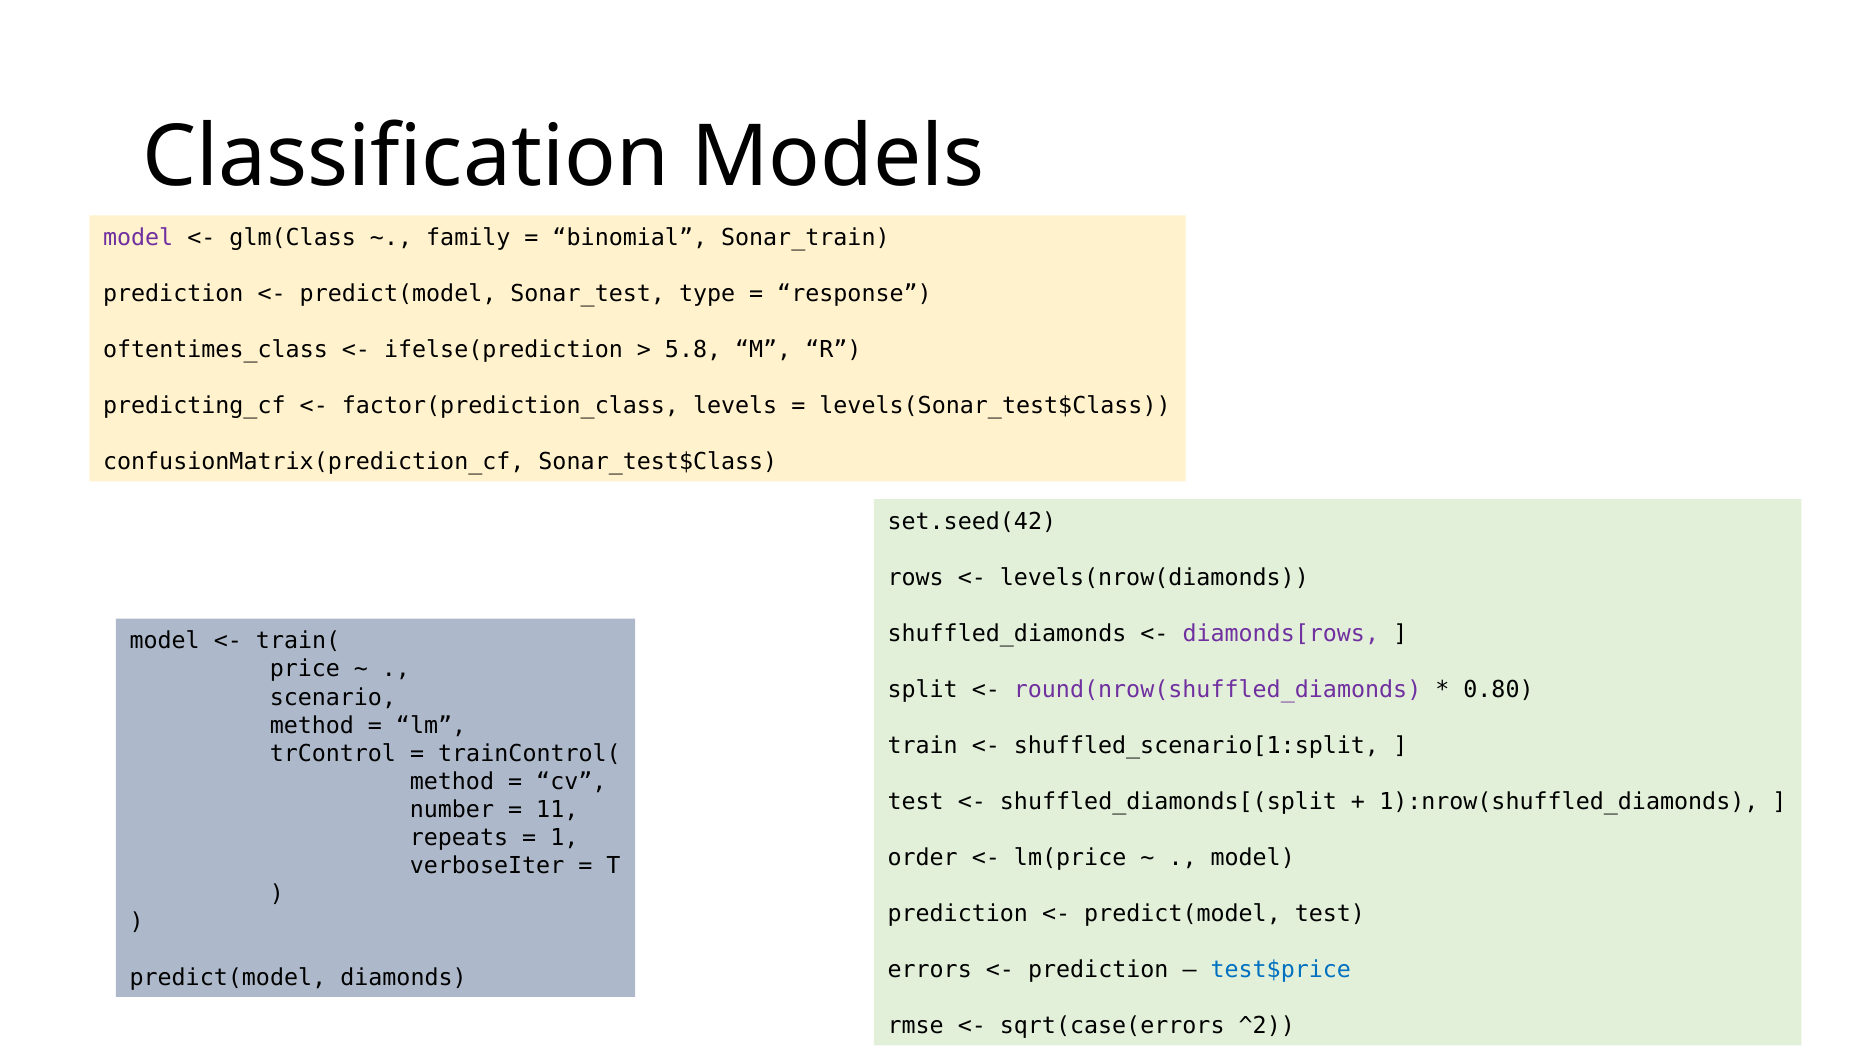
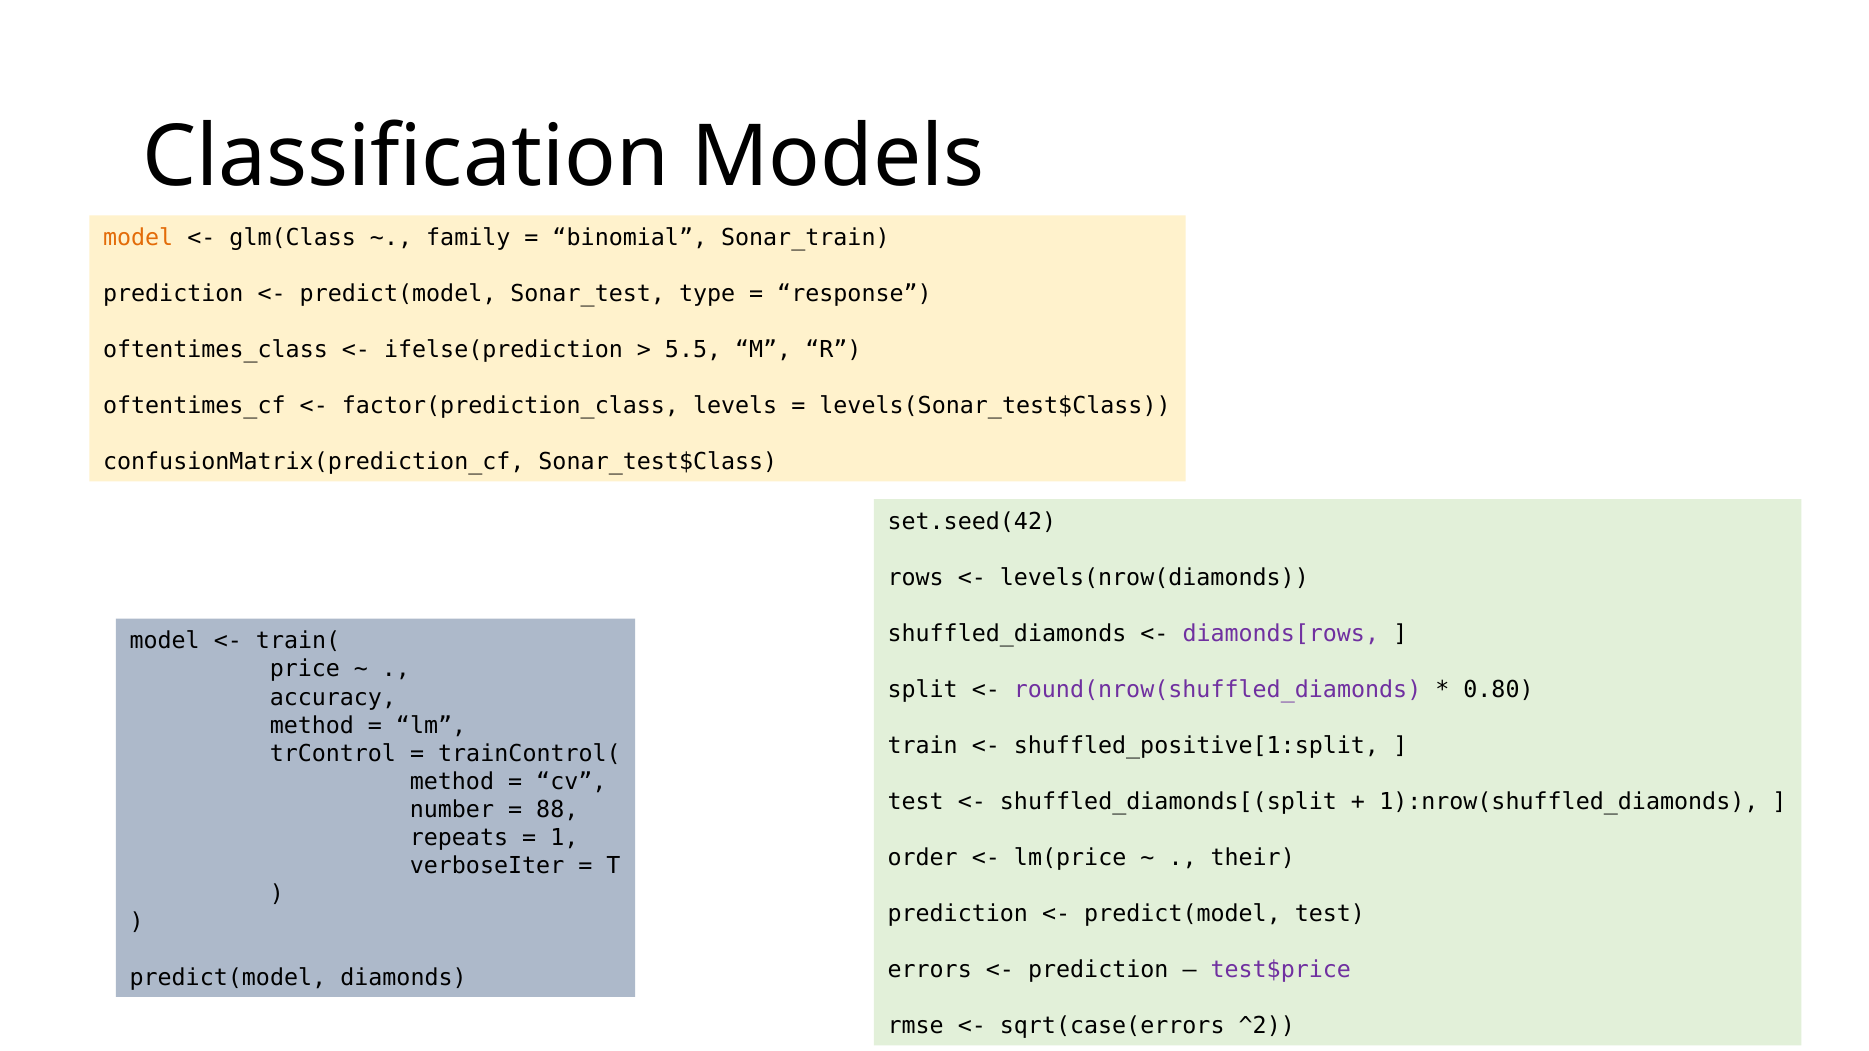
model at (138, 238) colour: purple -> orange
5.8: 5.8 -> 5.5
predicting_cf: predicting_cf -> oftentimes_cf
scenario: scenario -> accuracy
shuffled_scenario[1:split: shuffled_scenario[1:split -> shuffled_positive[1:split
11: 11 -> 88
model at (1253, 858): model -> their
test$price colour: blue -> purple
